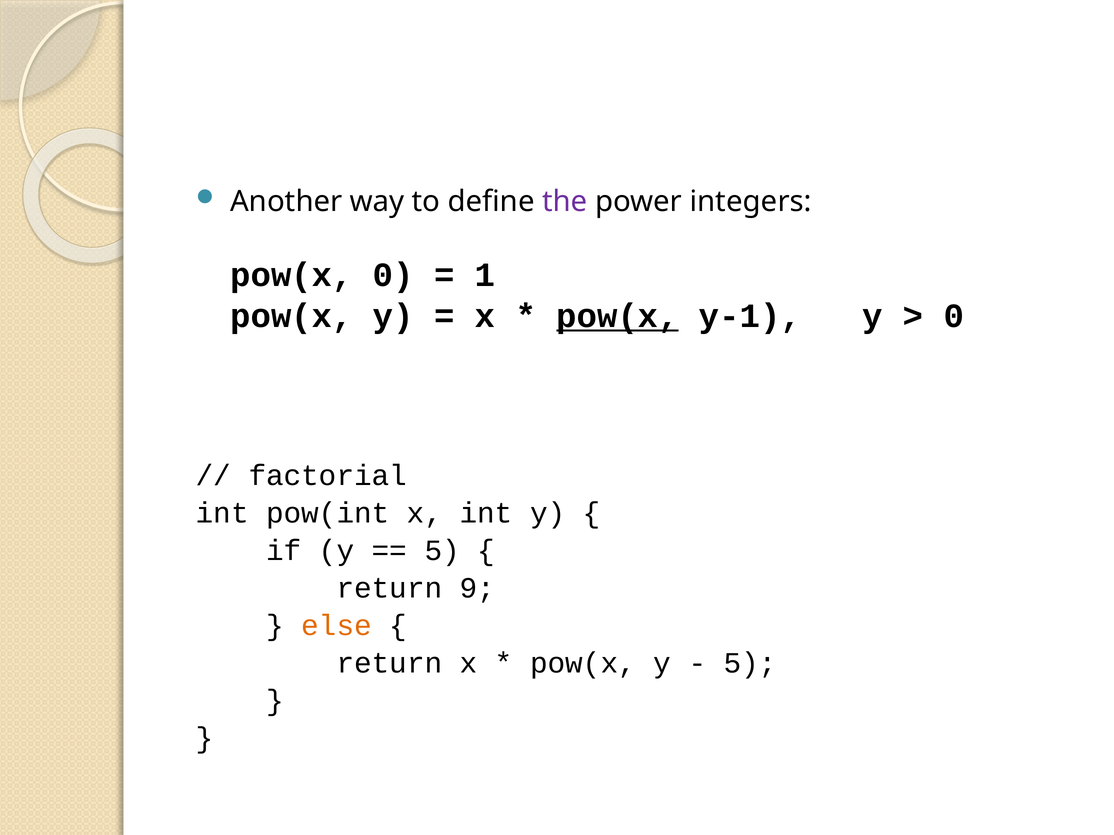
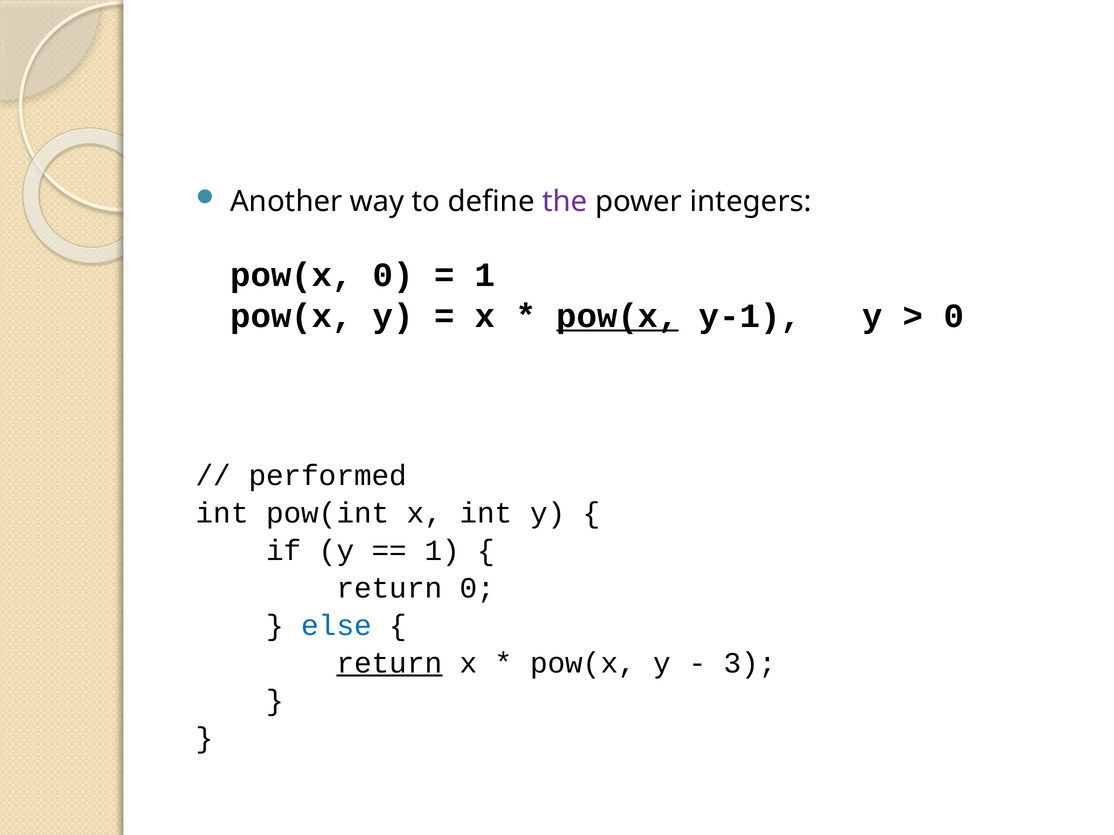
factorial: factorial -> performed
5 at (442, 551): 5 -> 1
return 9: 9 -> 0
else colour: orange -> blue
return at (389, 663) underline: none -> present
5 at (750, 663): 5 -> 3
